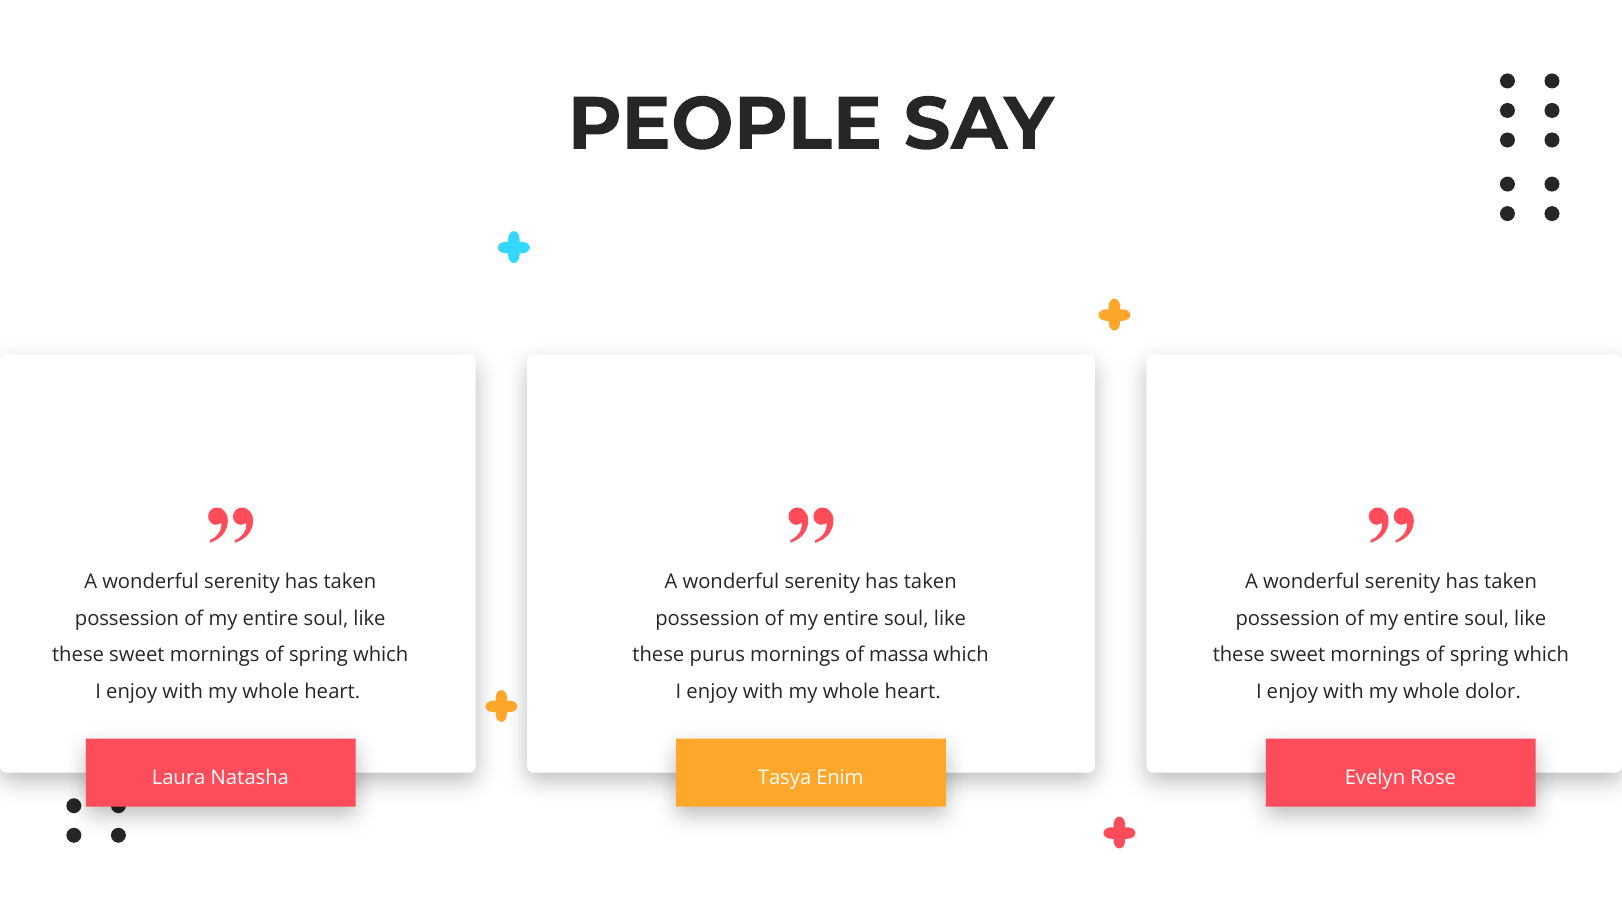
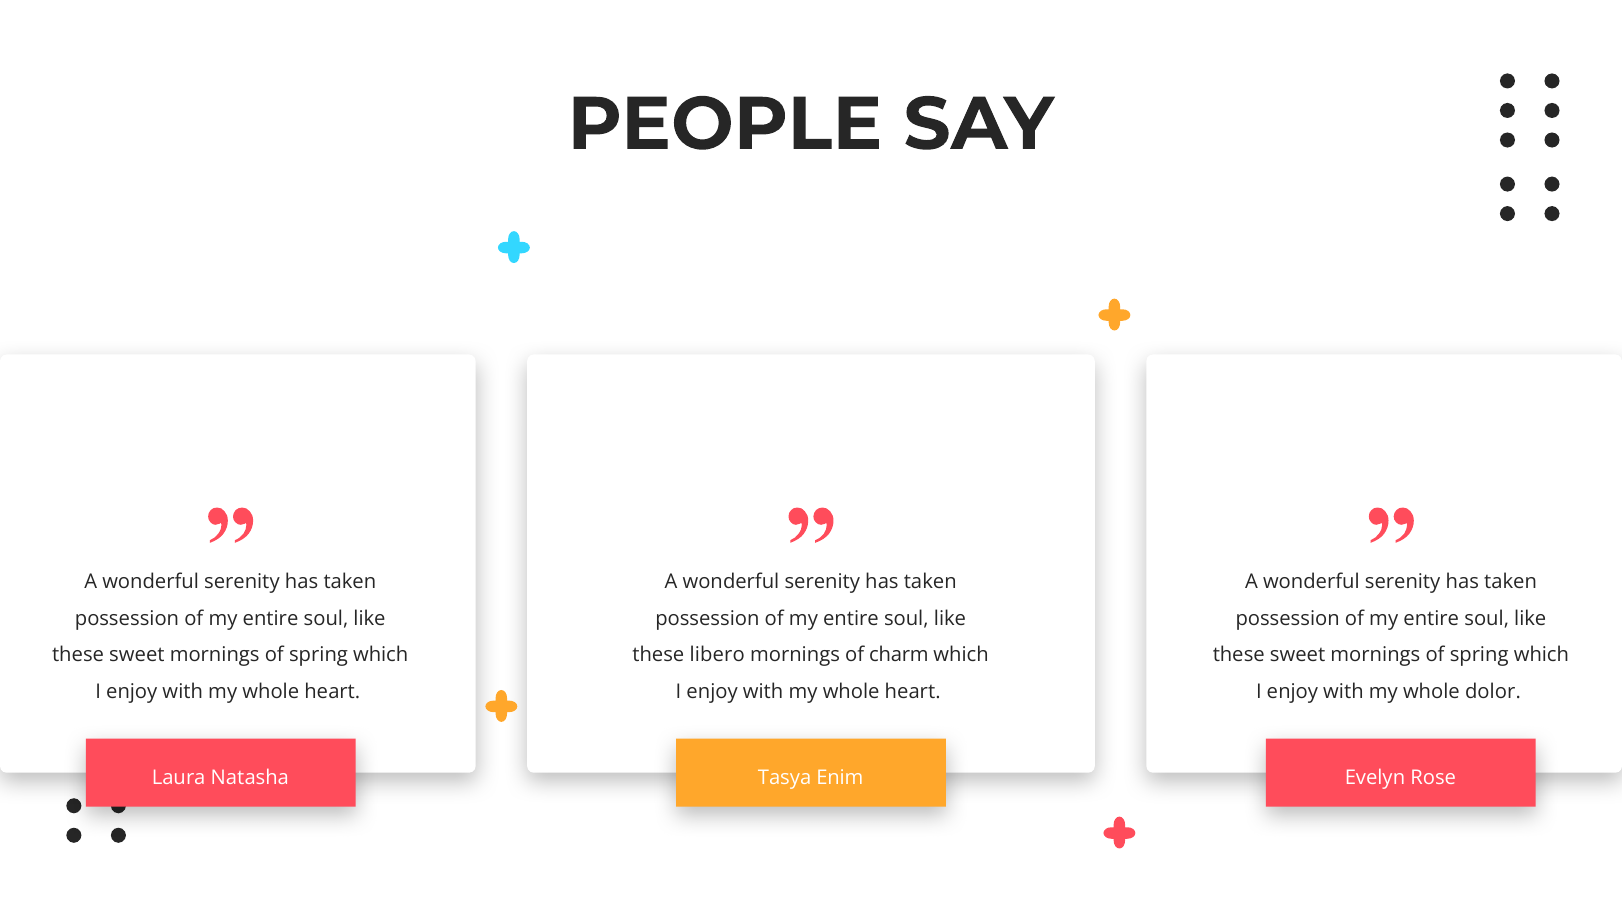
purus: purus -> libero
massa: massa -> charm
